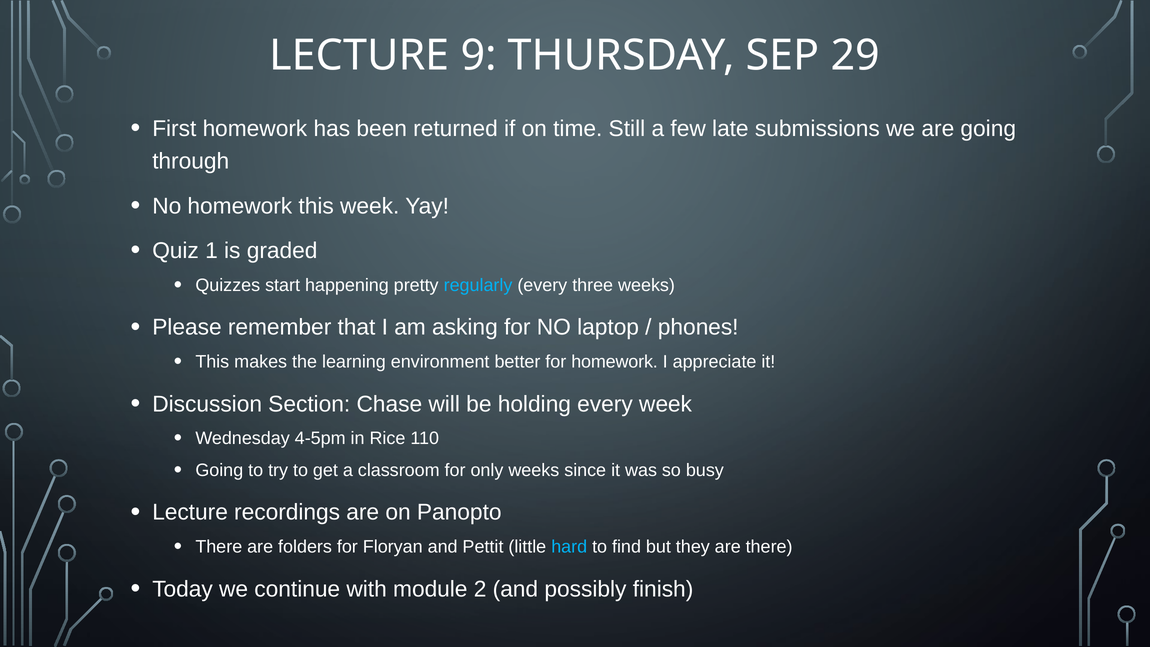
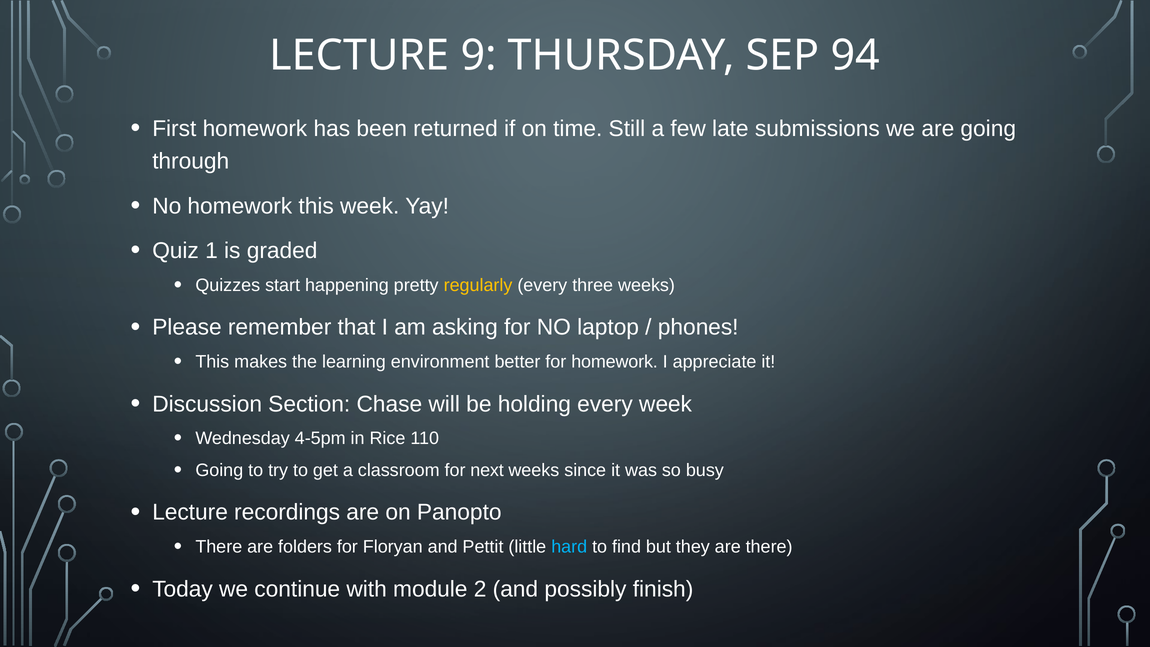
29: 29 -> 94
regularly colour: light blue -> yellow
only: only -> next
